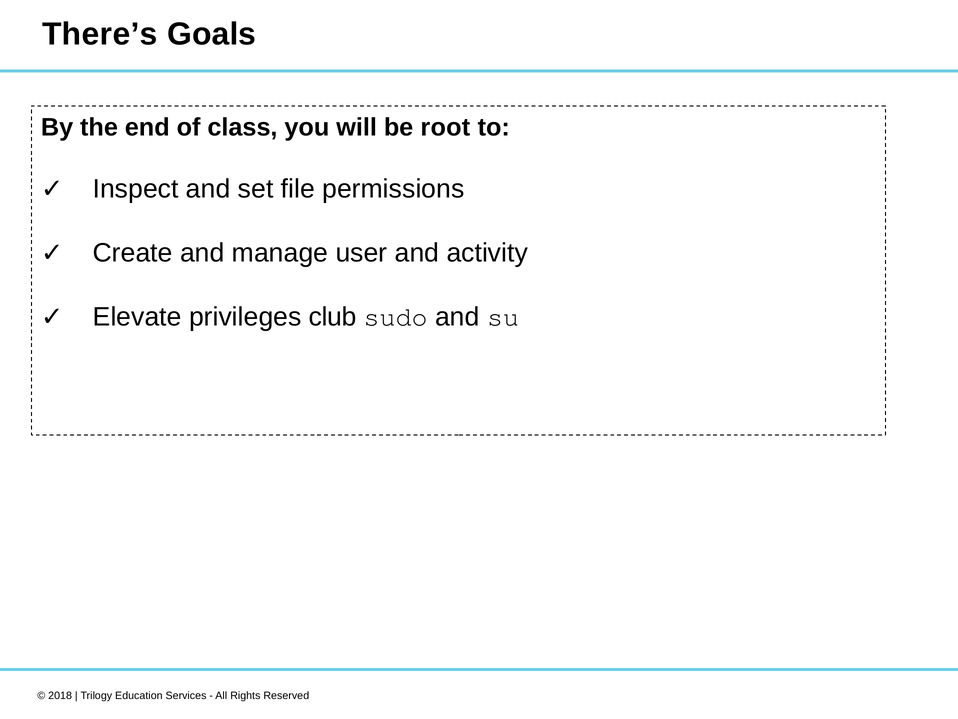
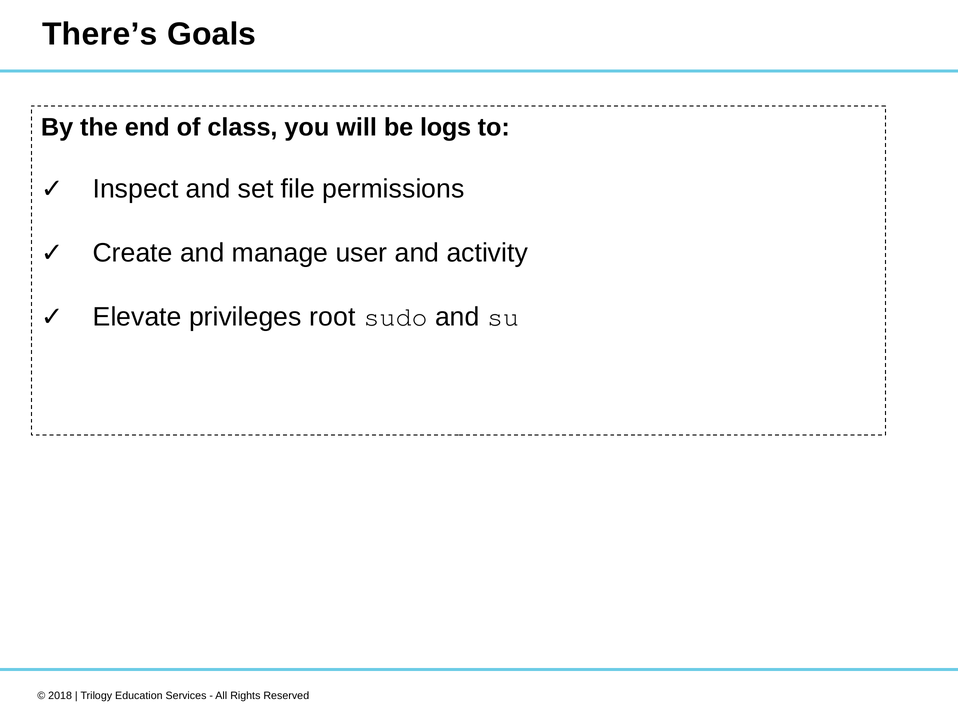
root: root -> logs
club: club -> root
